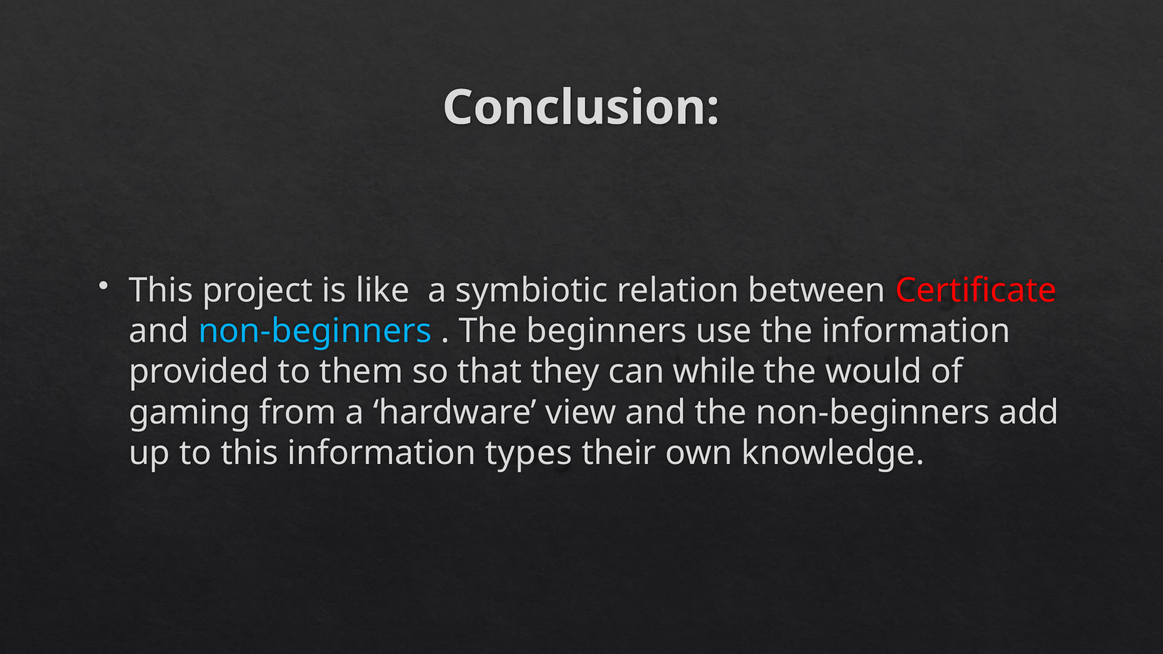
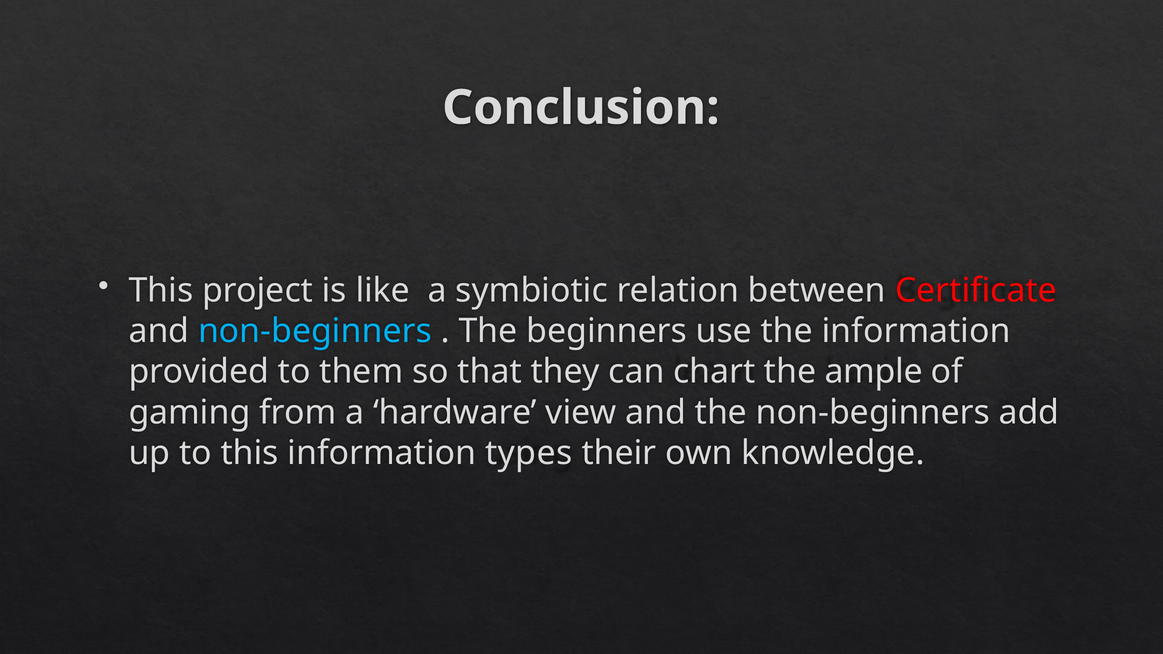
while: while -> chart
would: would -> ample
